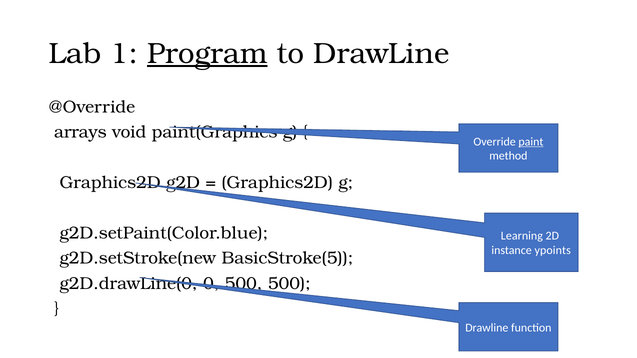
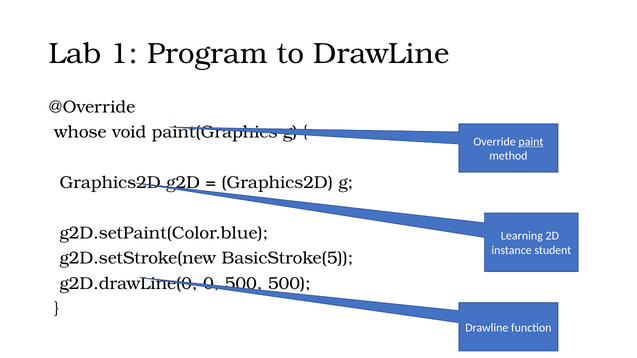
Program underline: present -> none
arrays: arrays -> whose
ypoints: ypoints -> student
